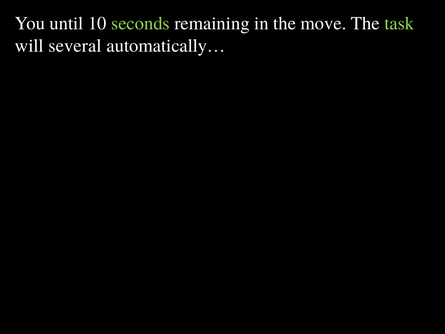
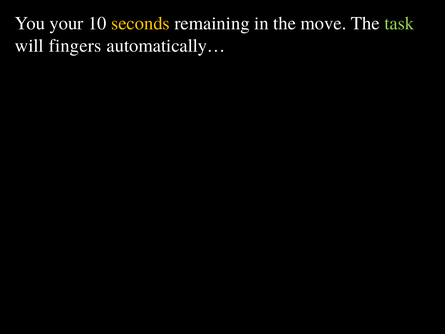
until: until -> your
seconds colour: light green -> yellow
several: several -> fingers
